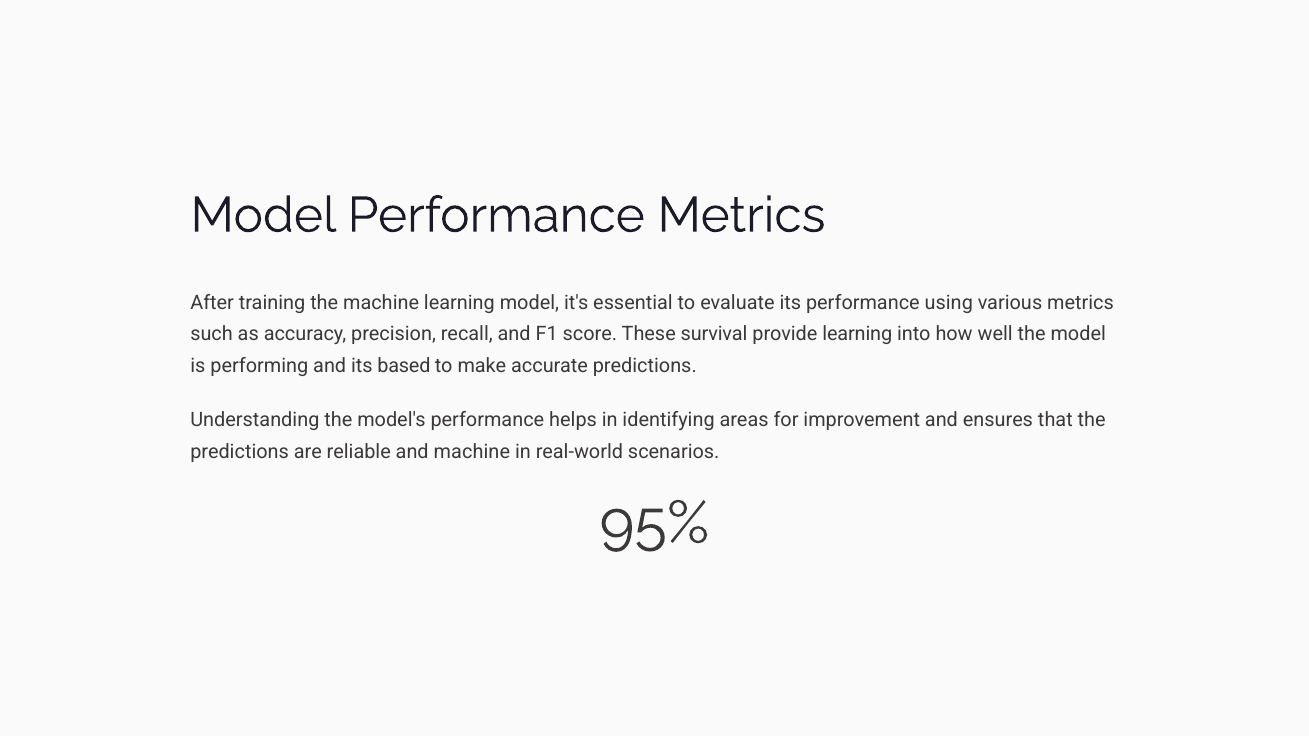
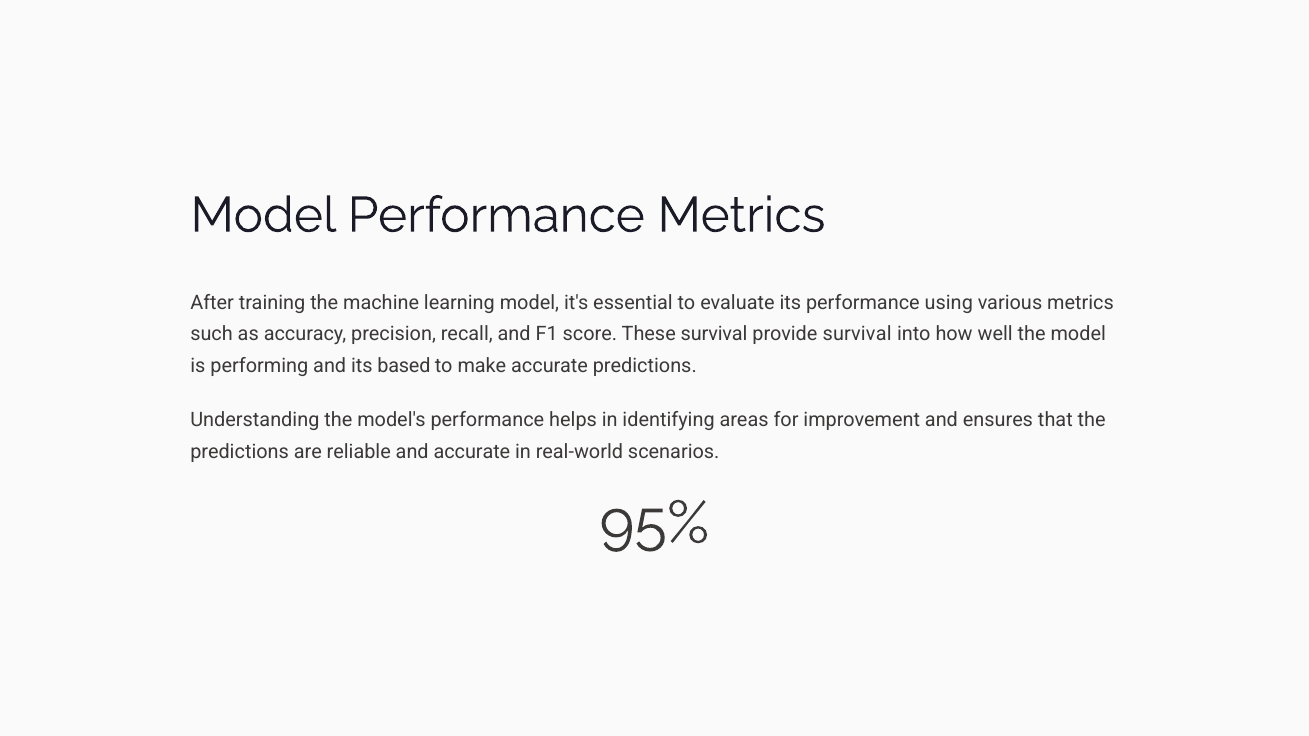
provide learning: learning -> survival
and machine: machine -> accurate
